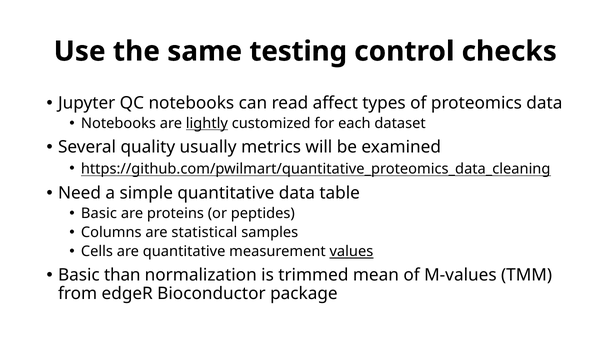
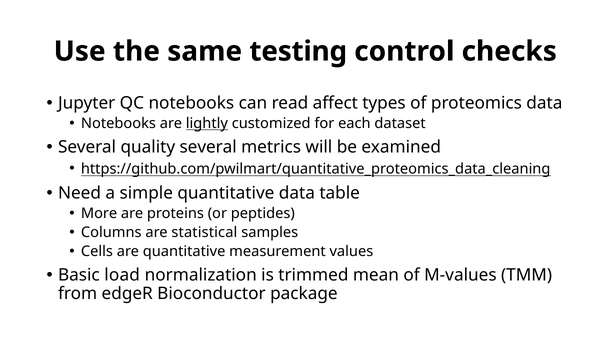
quality usually: usually -> several
Basic at (99, 213): Basic -> More
values underline: present -> none
than: than -> load
